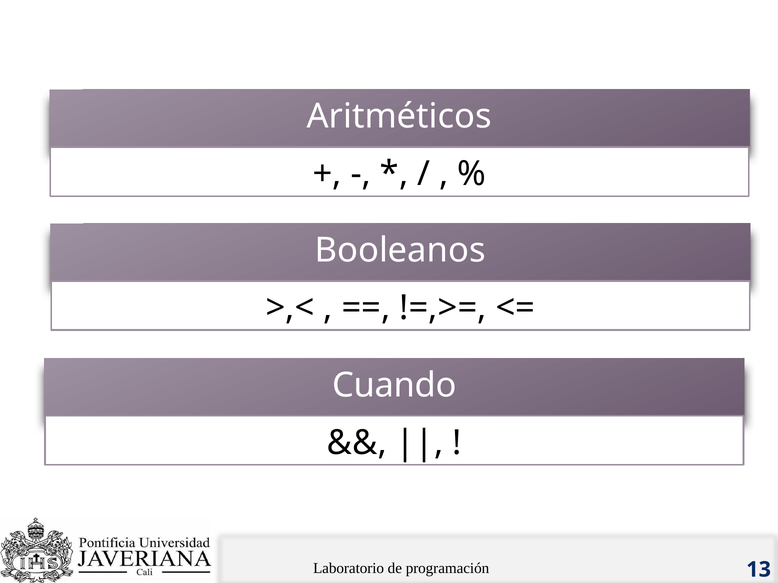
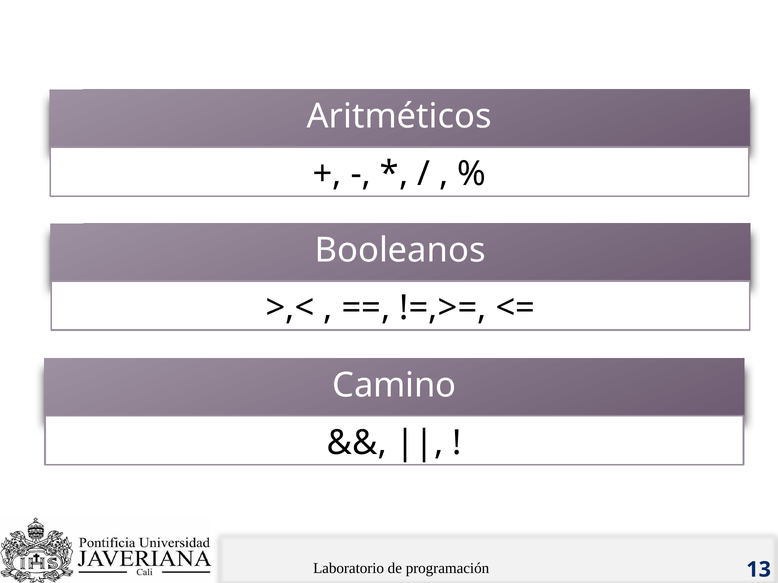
Cuando: Cuando -> Camino
